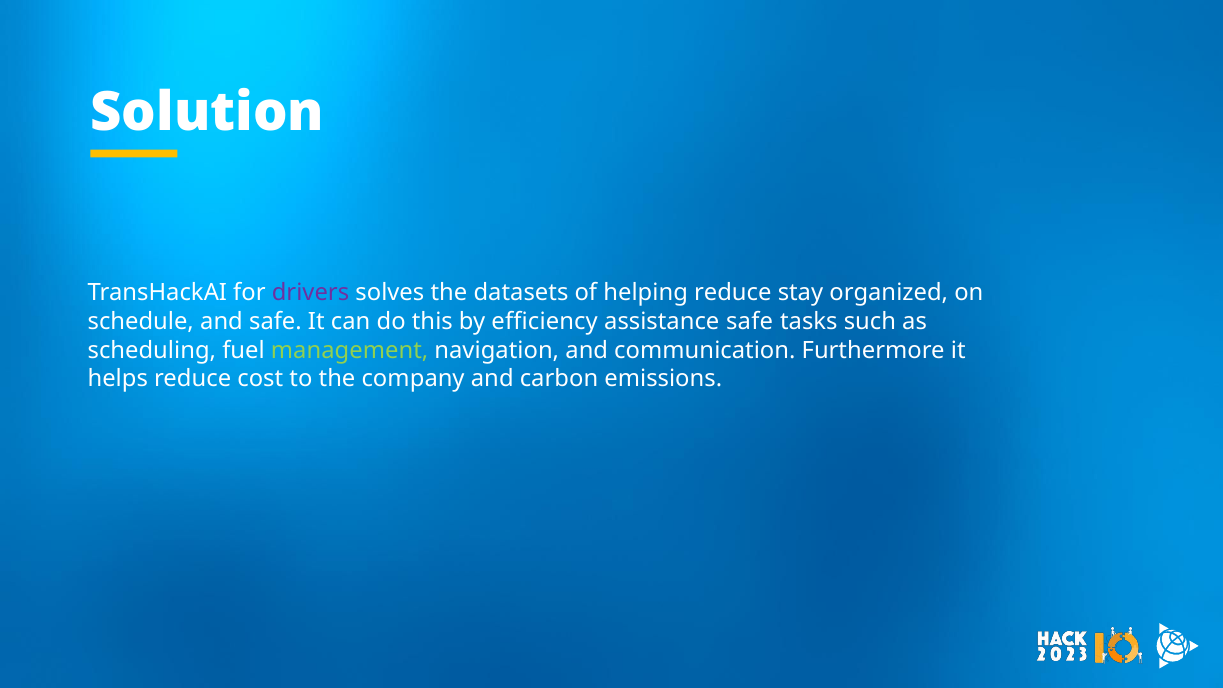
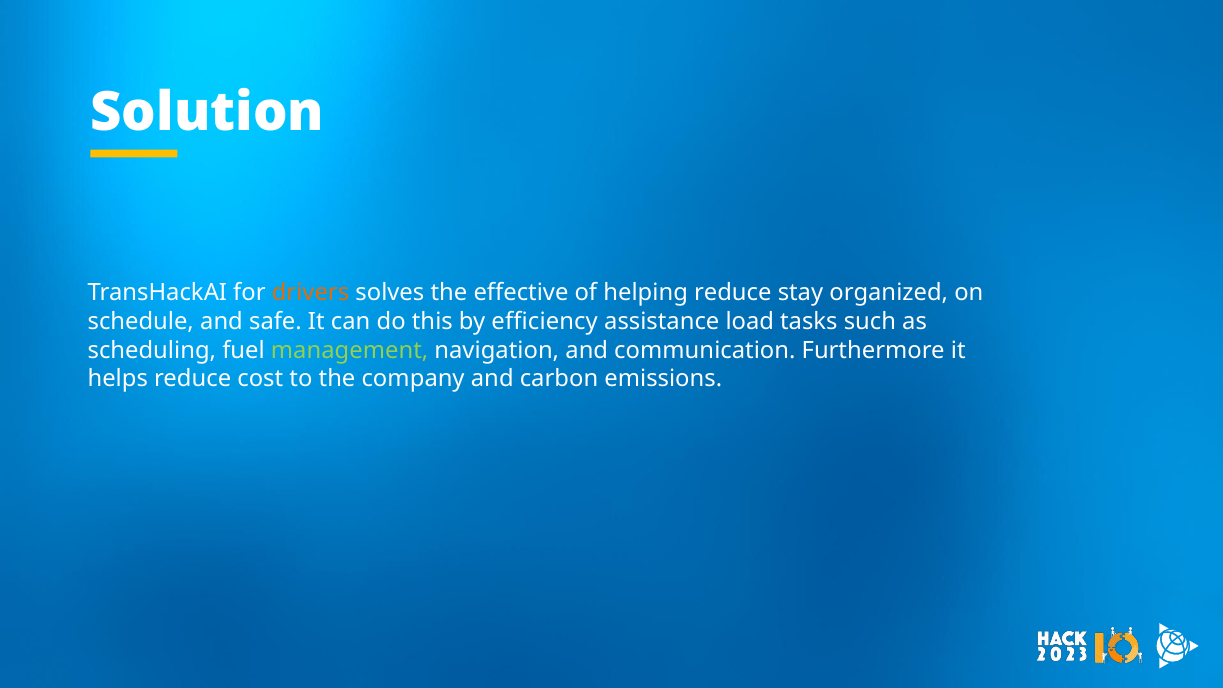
drivers colour: purple -> orange
datasets: datasets -> effective
assistance safe: safe -> load
